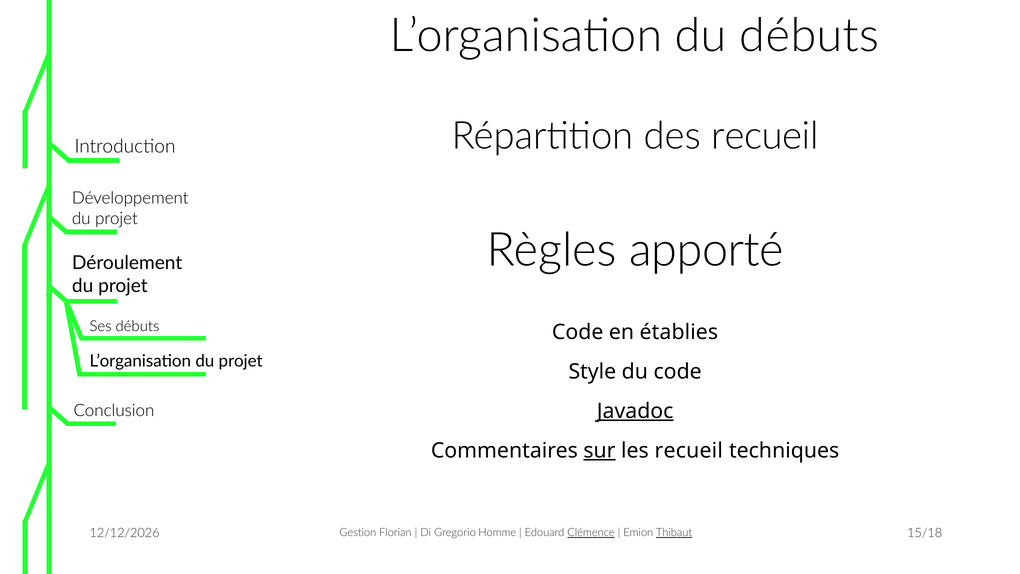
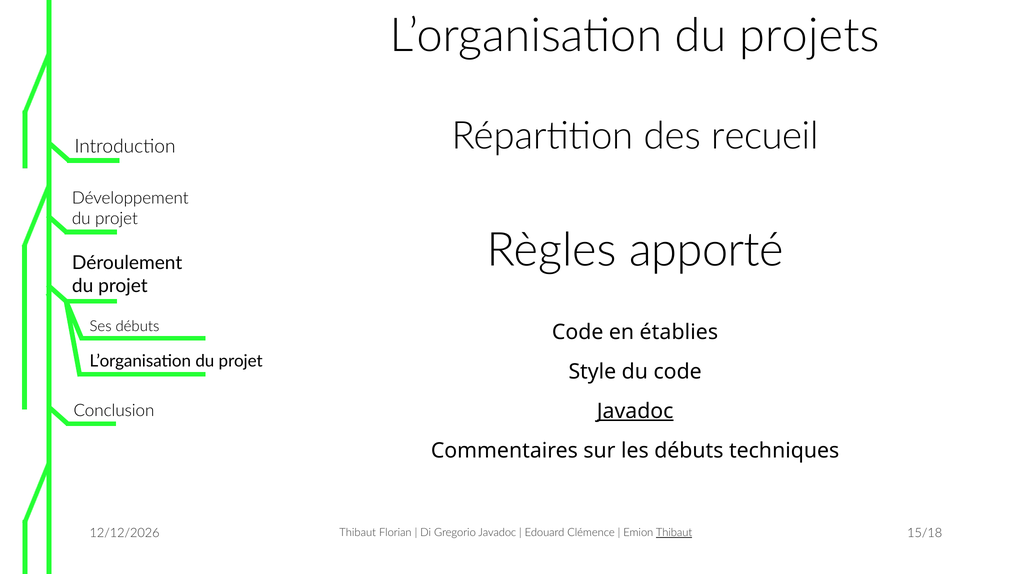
du débuts: débuts -> projets
sur underline: present -> none
les recueil: recueil -> débuts
Gestion at (358, 533): Gestion -> Thibaut
Gregorio Homme: Homme -> Javadoc
Clémence underline: present -> none
